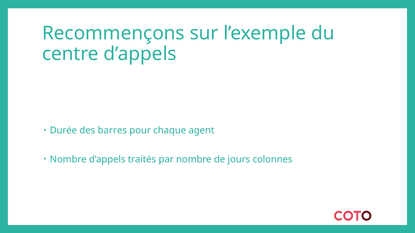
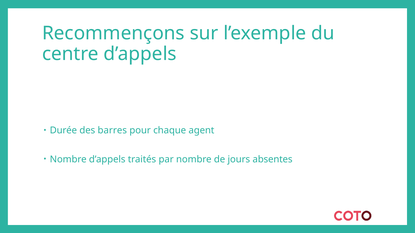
colonnes: colonnes -> absentes
